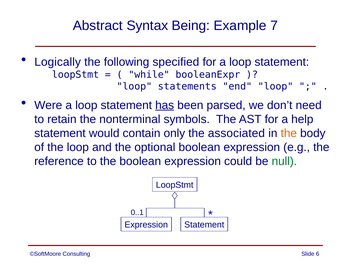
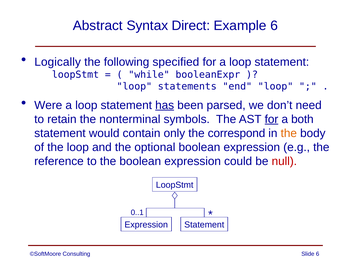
Being: Being -> Direct
Example 7: 7 -> 6
for at (271, 119) underline: none -> present
help: help -> both
associated: associated -> correspond
null colour: green -> red
